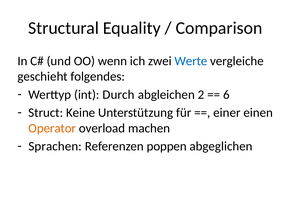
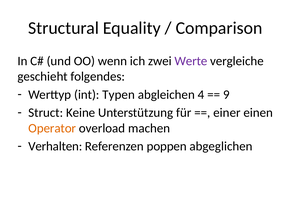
Werte colour: blue -> purple
Durch: Durch -> Typen
2: 2 -> 4
6: 6 -> 9
Sprachen: Sprachen -> Verhalten
